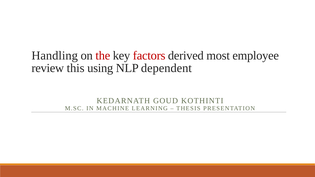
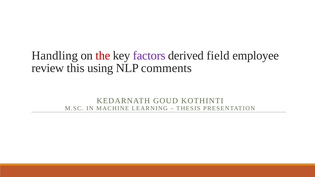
factors colour: red -> purple
most: most -> field
dependent: dependent -> comments
